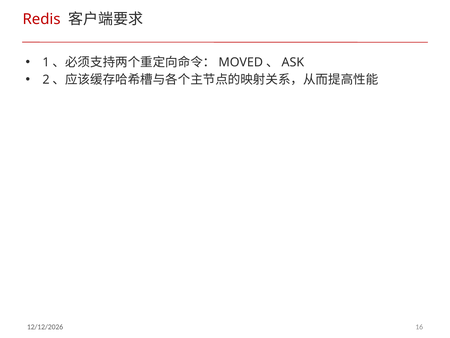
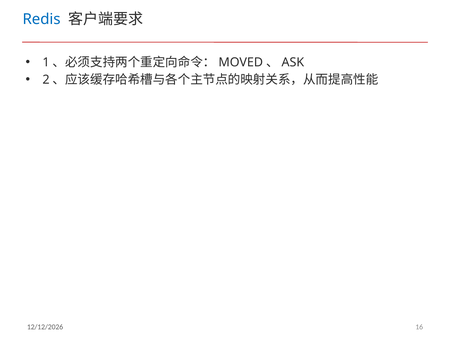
Redis colour: red -> blue
